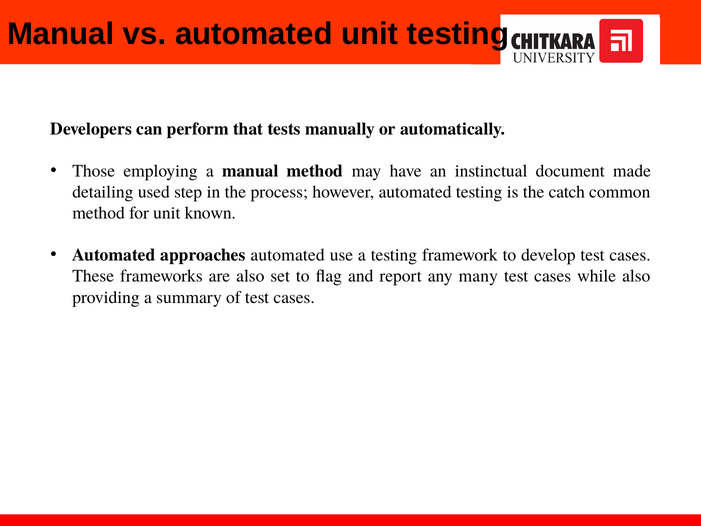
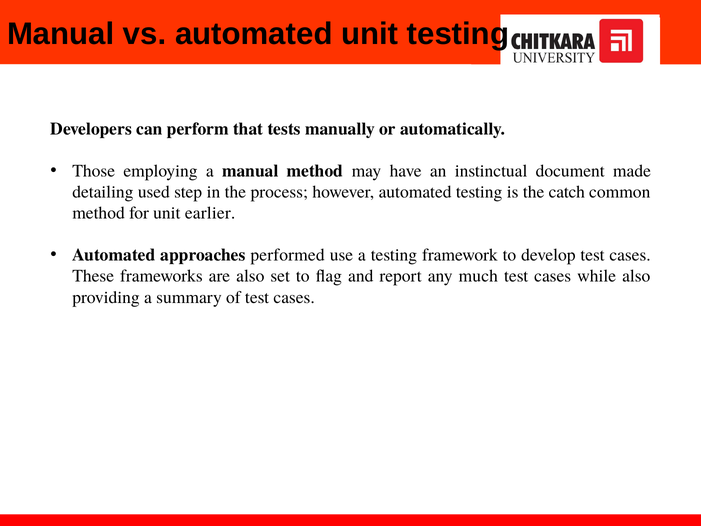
known: known -> earlier
approaches automated: automated -> performed
many: many -> much
